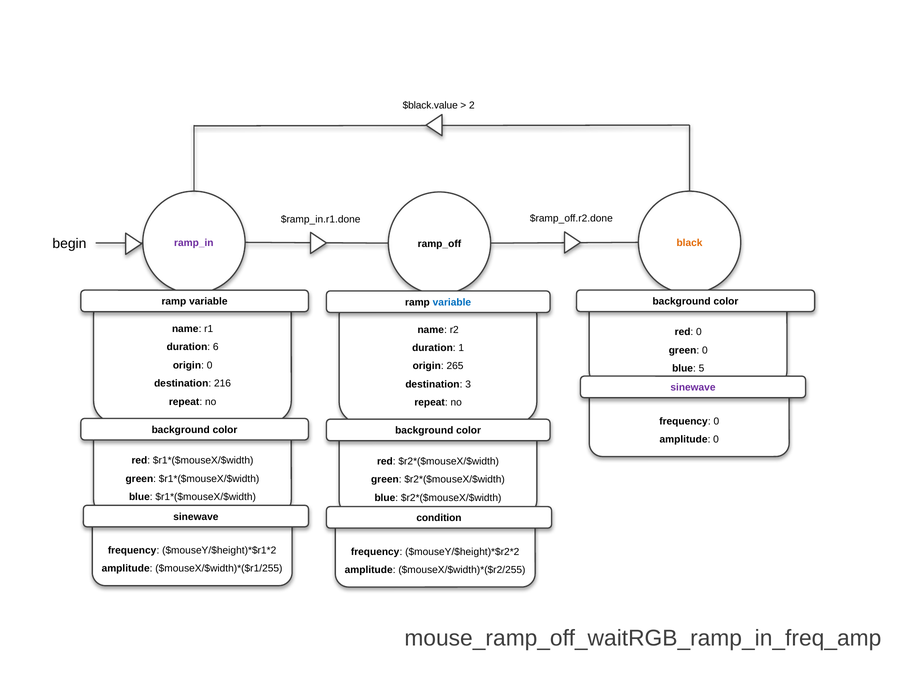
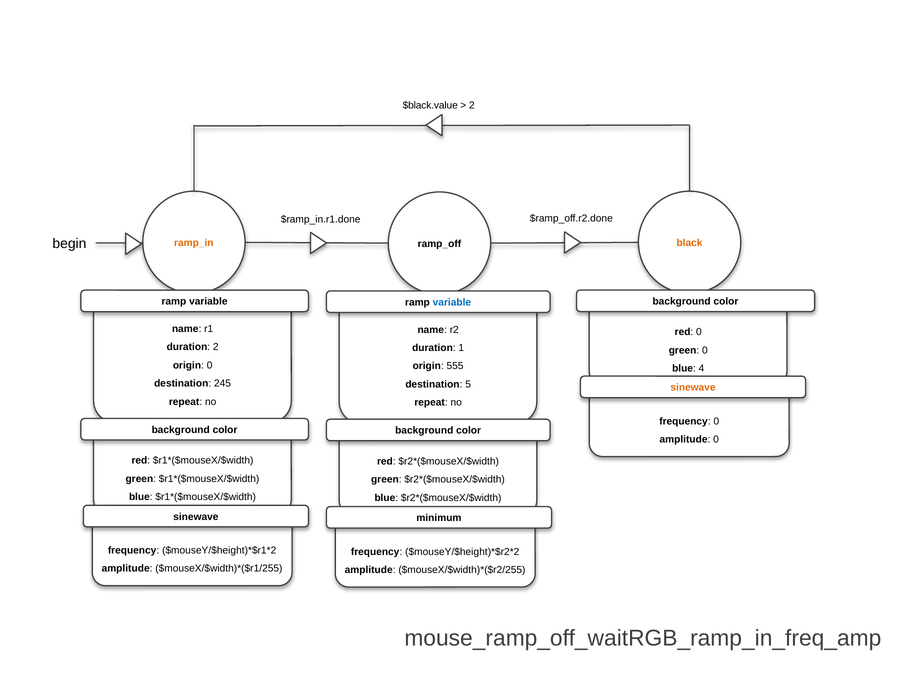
ramp_in colour: purple -> orange
duration 6: 6 -> 2
265: 265 -> 555
5: 5 -> 4
216: 216 -> 245
3: 3 -> 5
sinewave at (693, 388) colour: purple -> orange
condition: condition -> minimum
